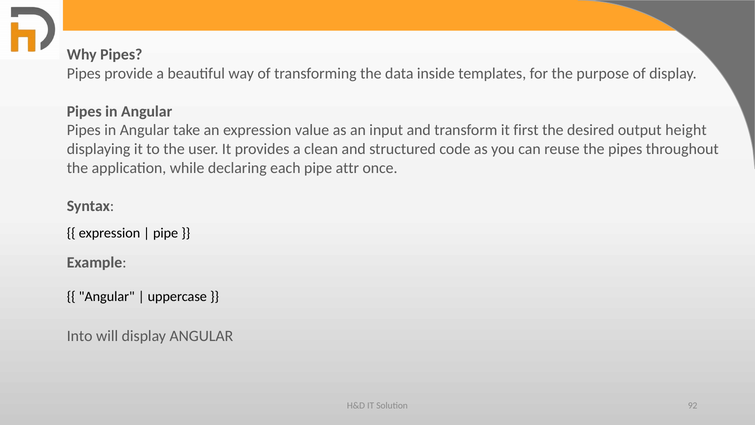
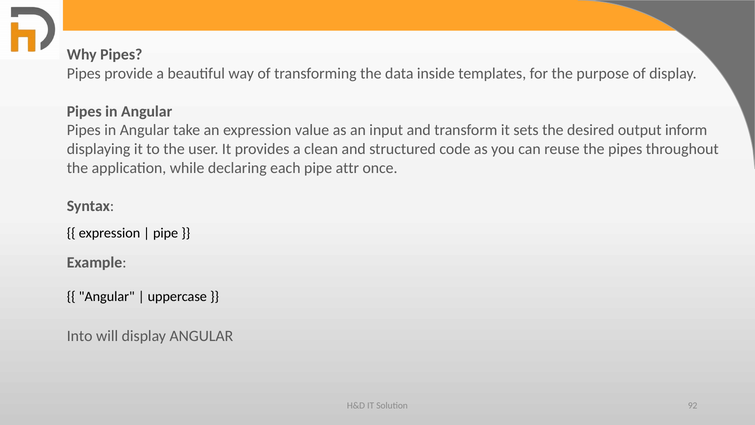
first: first -> sets
height: height -> inform
